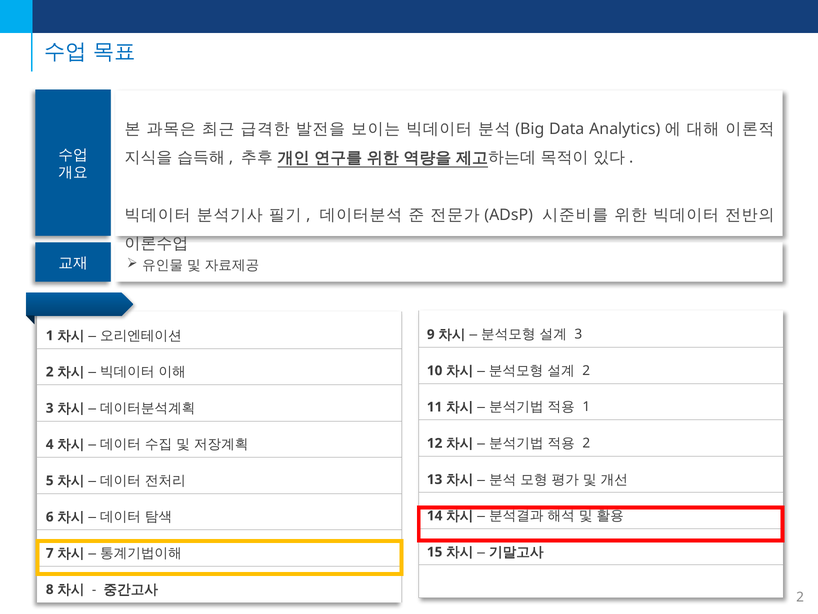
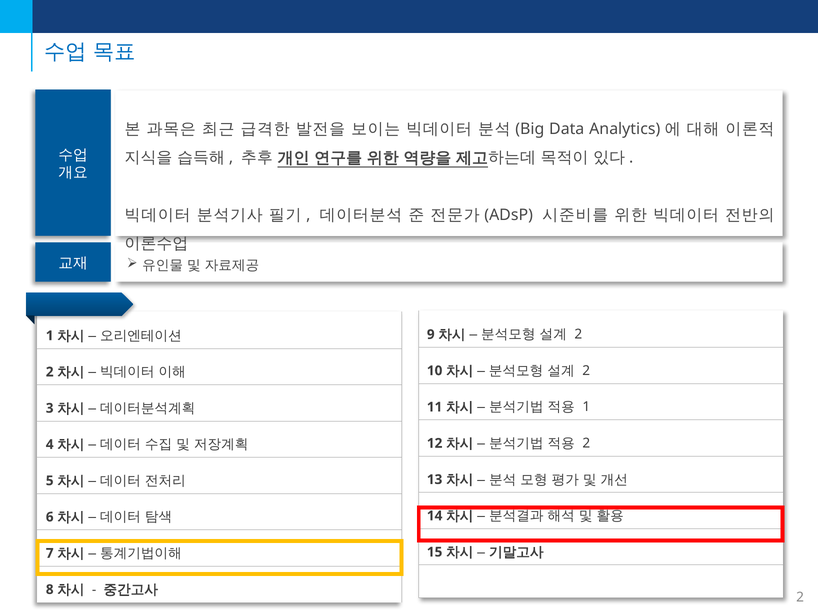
3 at (578, 334): 3 -> 2
